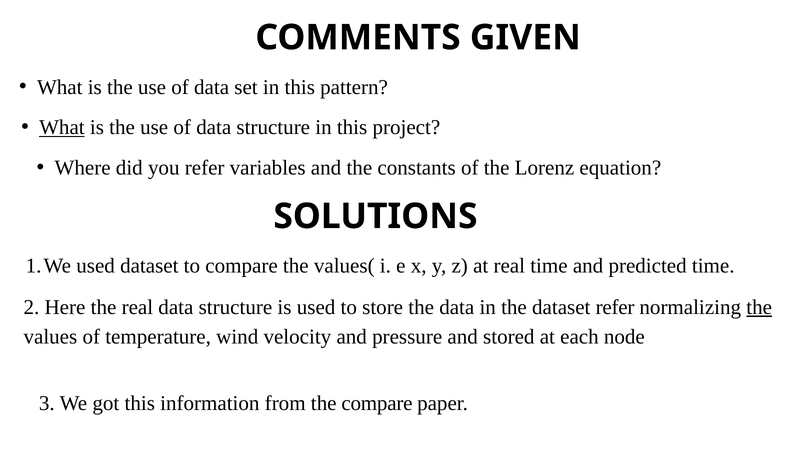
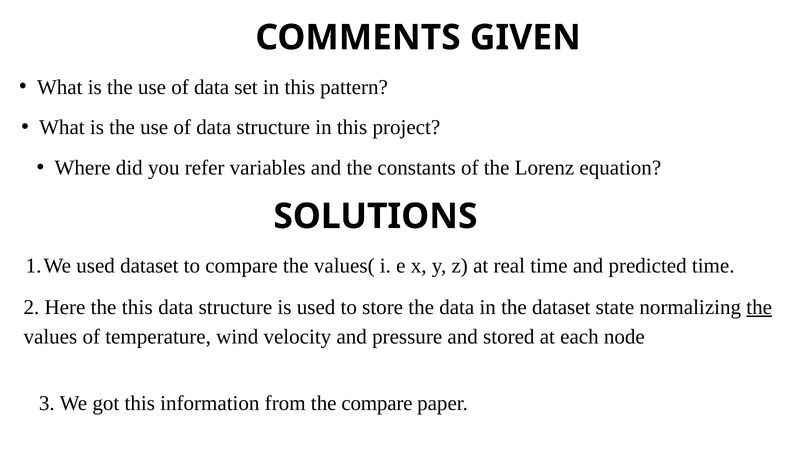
What at (62, 127) underline: present -> none
the real: real -> this
dataset refer: refer -> state
